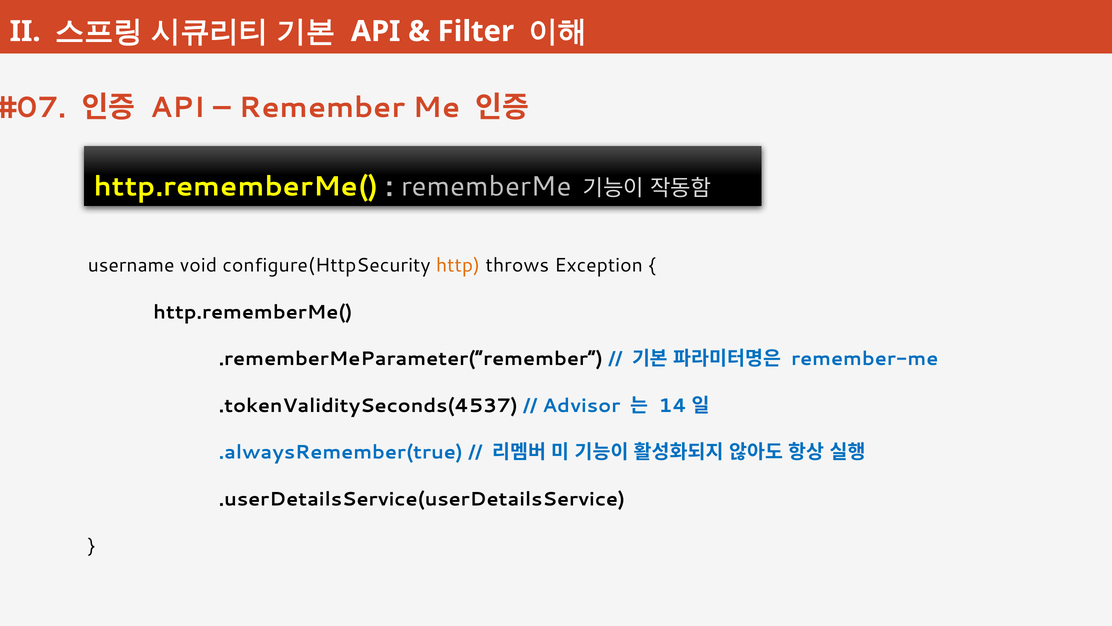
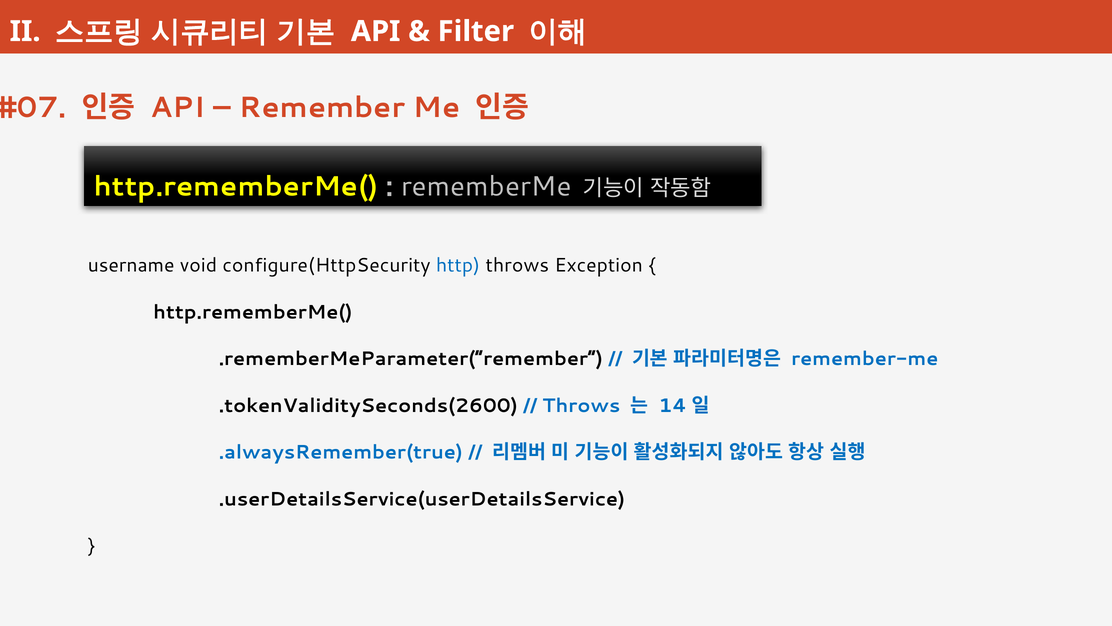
http colour: orange -> blue
.tokenValiditySeconds(4537: .tokenValiditySeconds(4537 -> .tokenValiditySeconds(2600
Advisor at (581, 405): Advisor -> Throws
